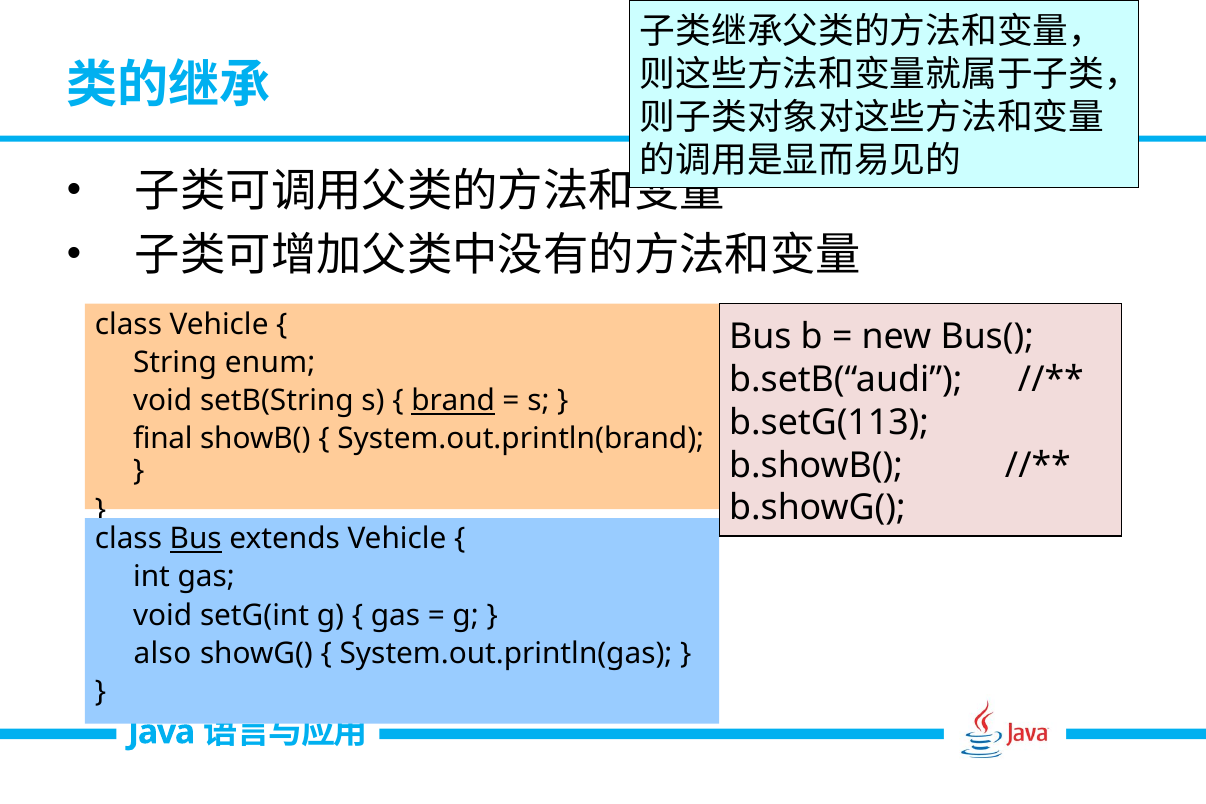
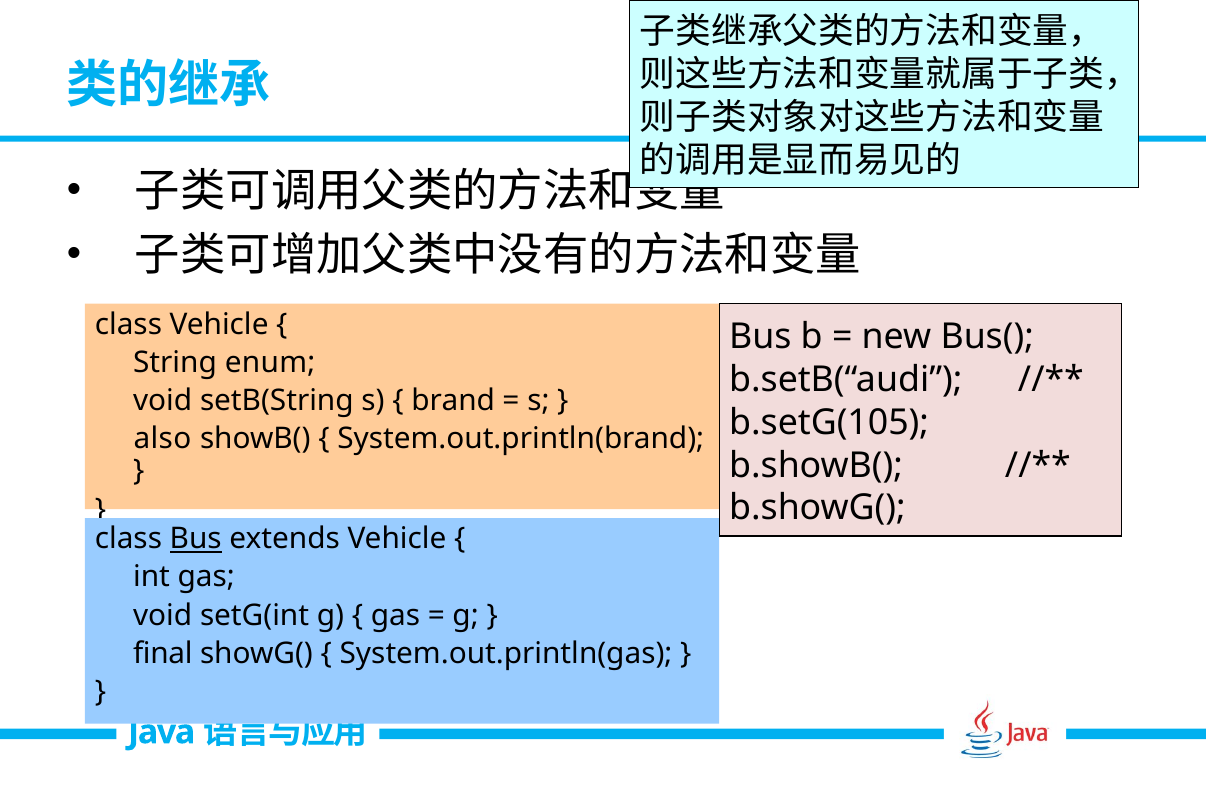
brand underline: present -> none
b.setG(113: b.setG(113 -> b.setG(105
final: final -> also
also: also -> final
